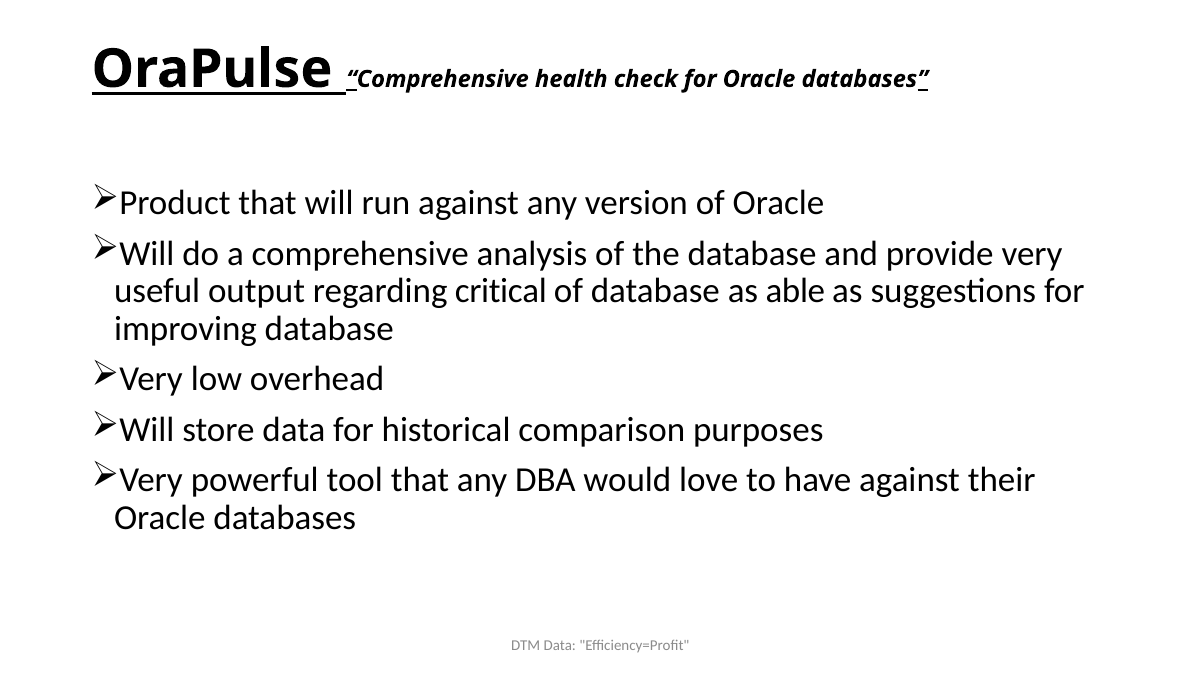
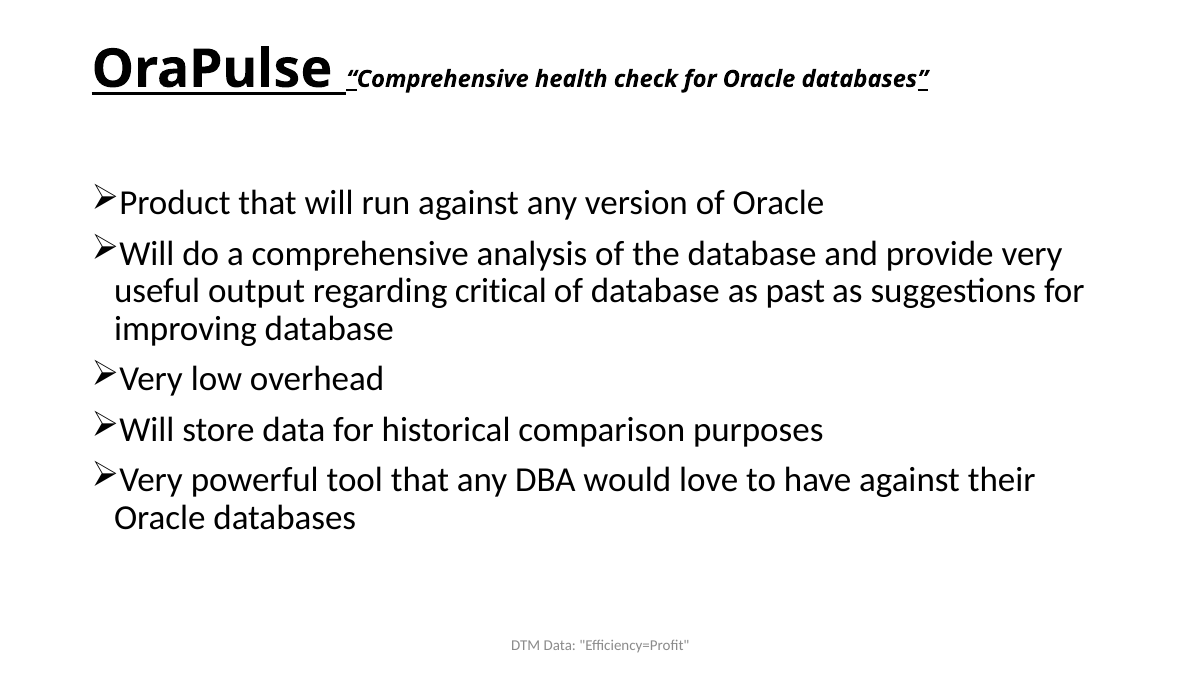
able: able -> past
